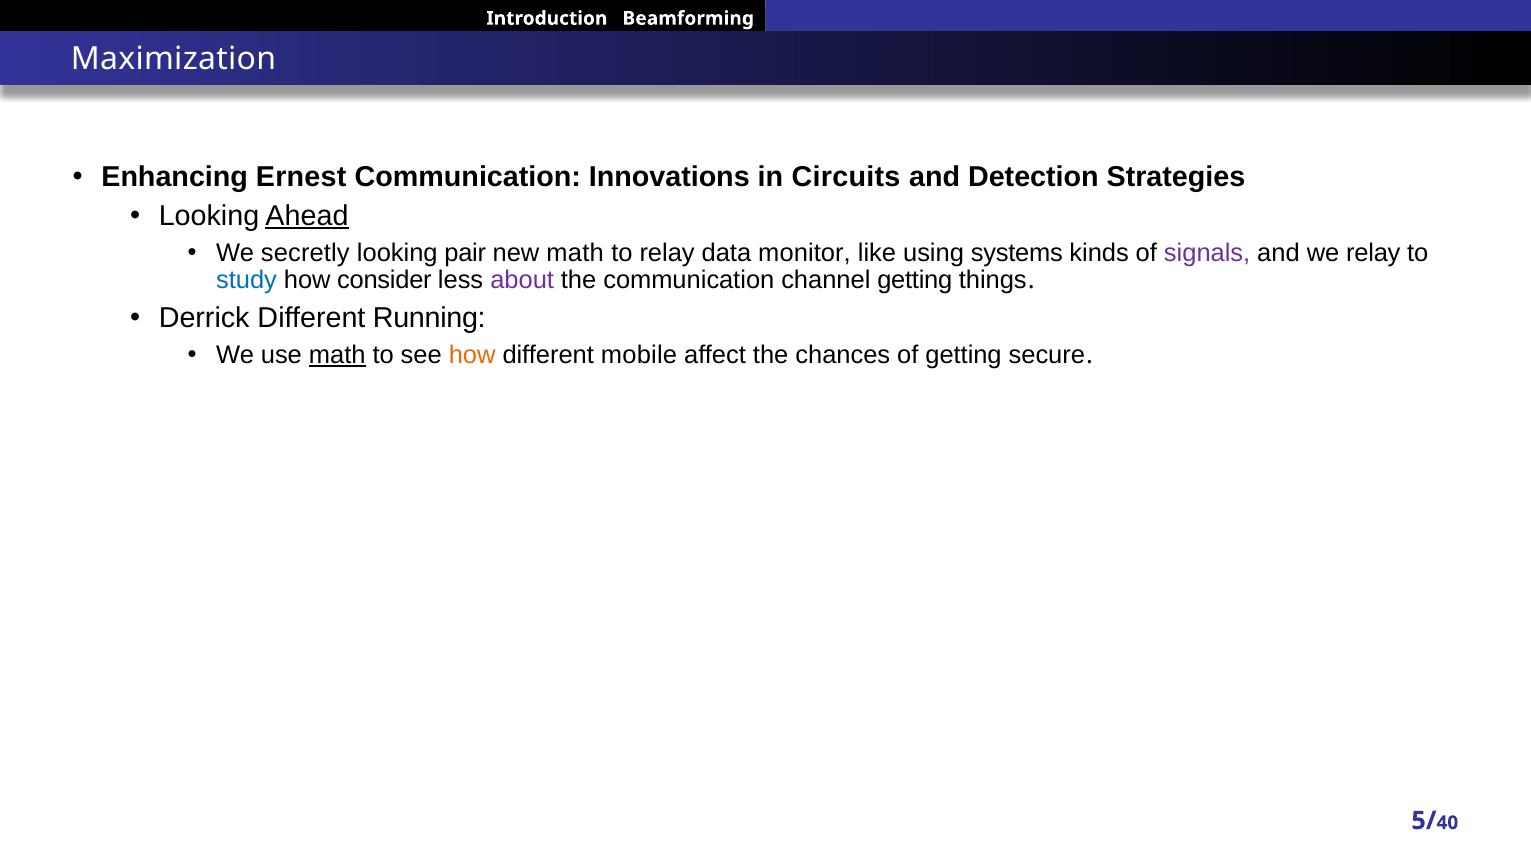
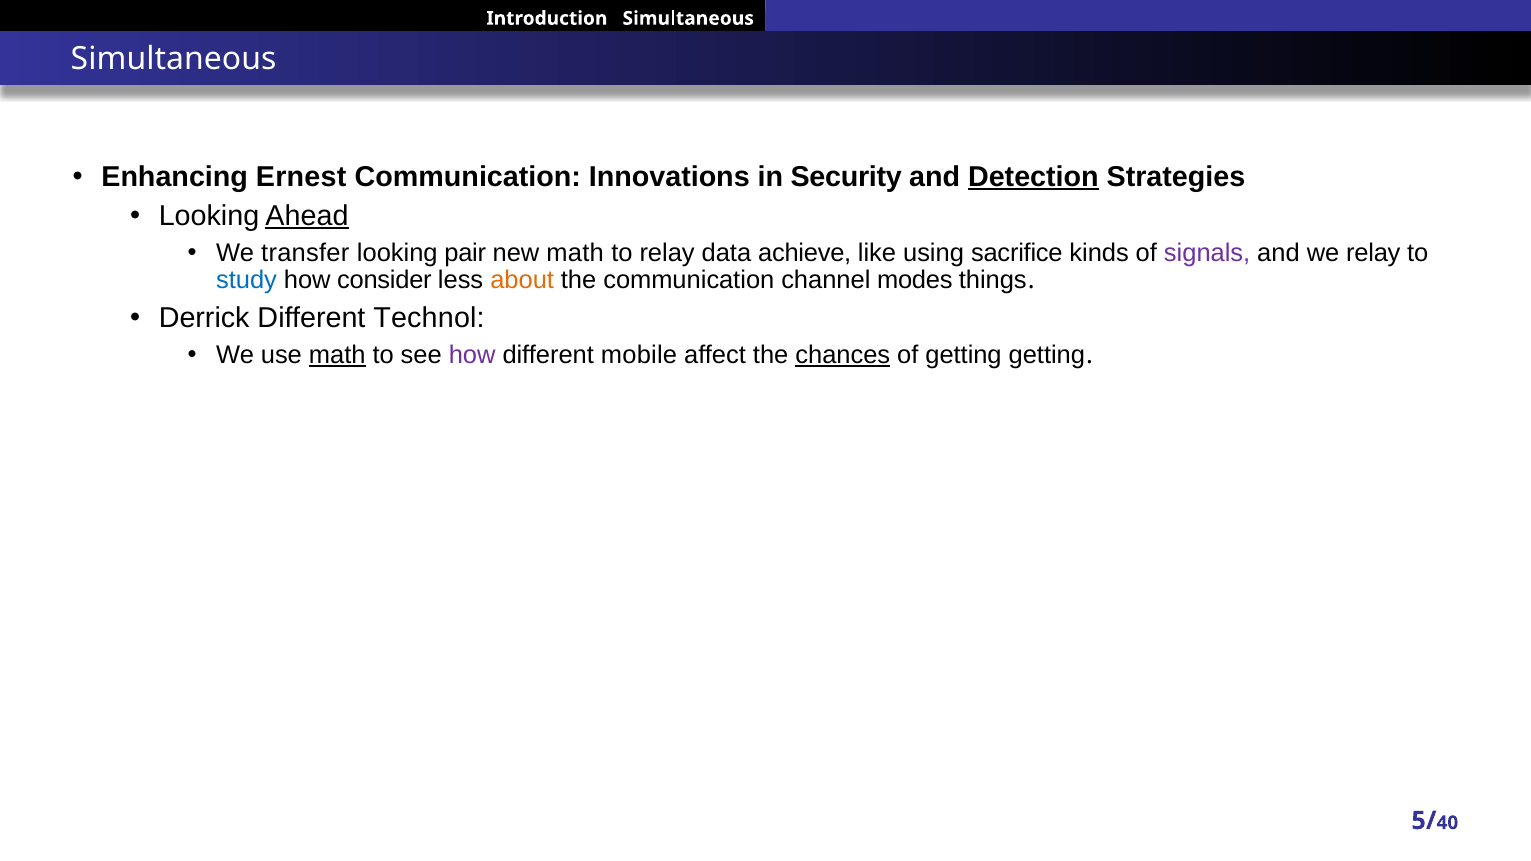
Introduction Beamforming: Beamforming -> Simultaneous
Maximization at (173, 59): Maximization -> Simultaneous
Circuits: Circuits -> Security
Detection underline: none -> present
secretly: secretly -> transfer
monitor: monitor -> achieve
systems: systems -> sacrifice
about colour: purple -> orange
channel getting: getting -> modes
Running: Running -> Technol
how at (472, 355) colour: orange -> purple
chances underline: none -> present
getting secure: secure -> getting
